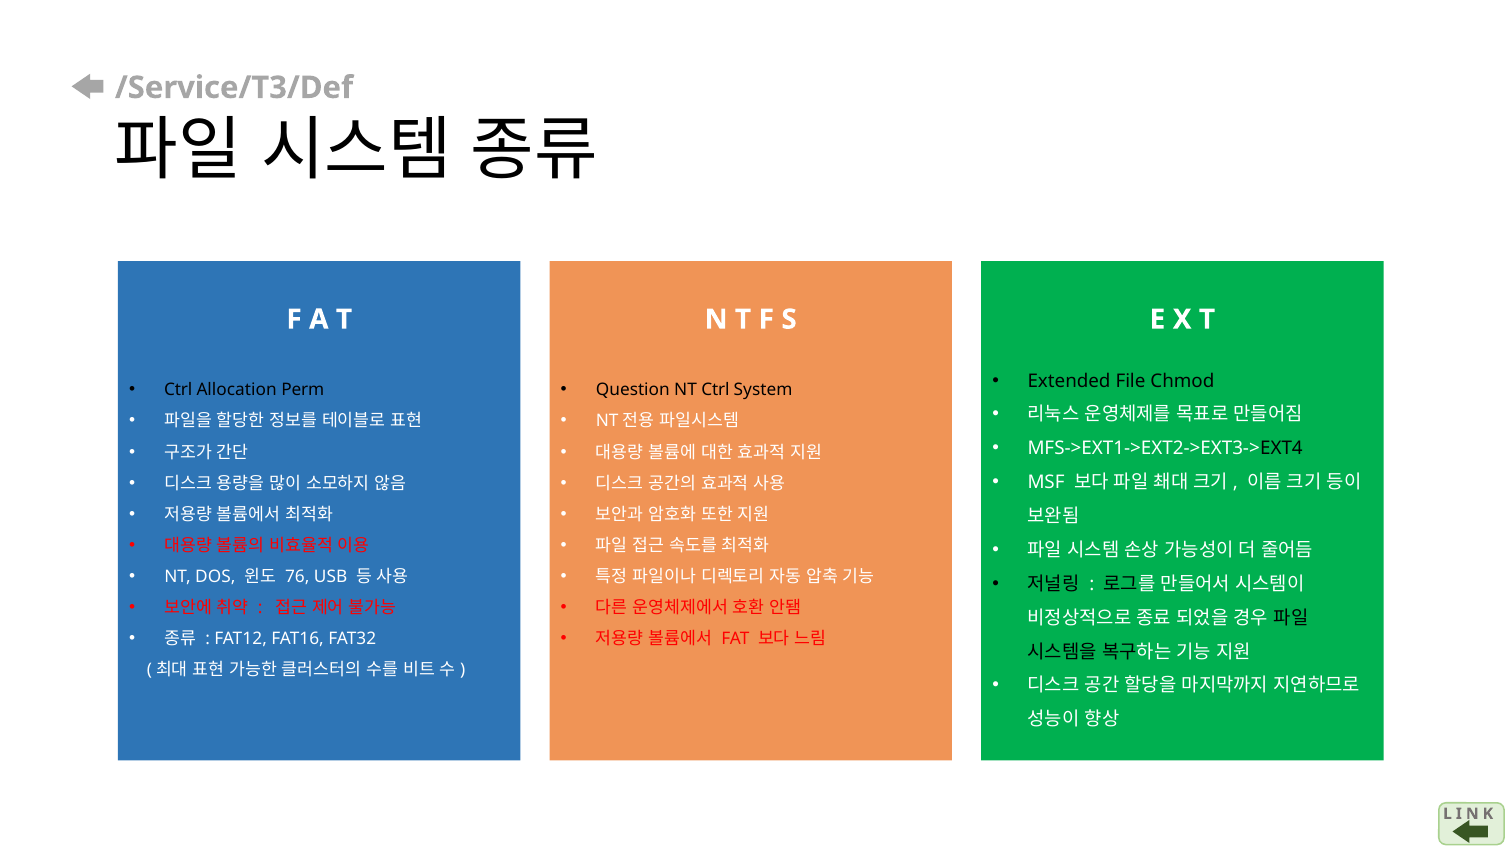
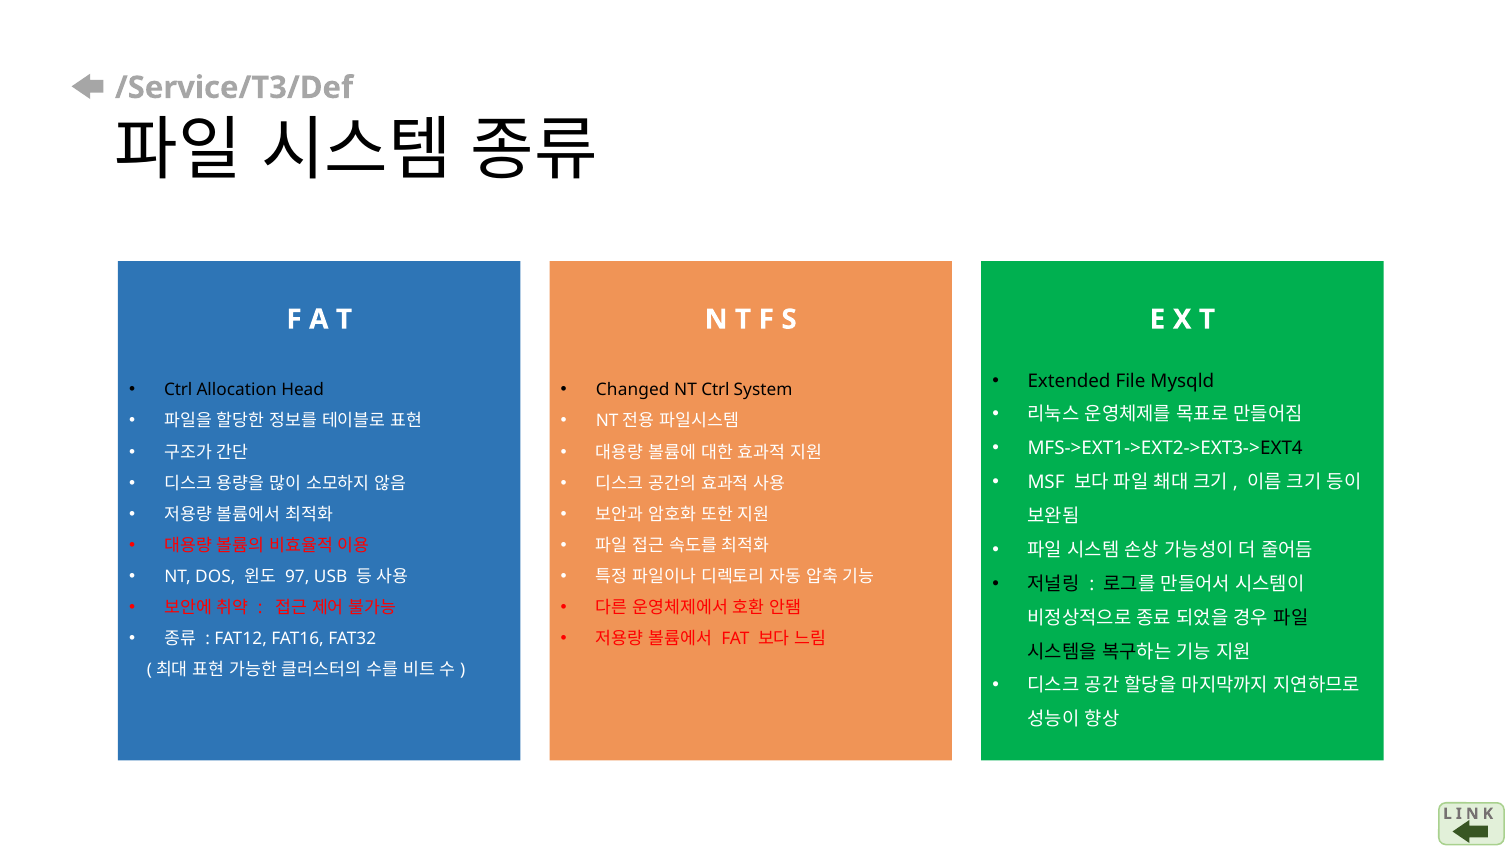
Chmod: Chmod -> Mysqld
Perm: Perm -> Head
Question: Question -> Changed
76: 76 -> 97
